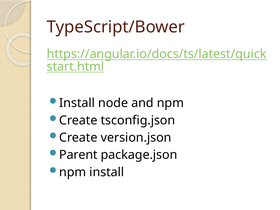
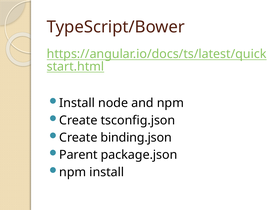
version.json: version.json -> binding.json
